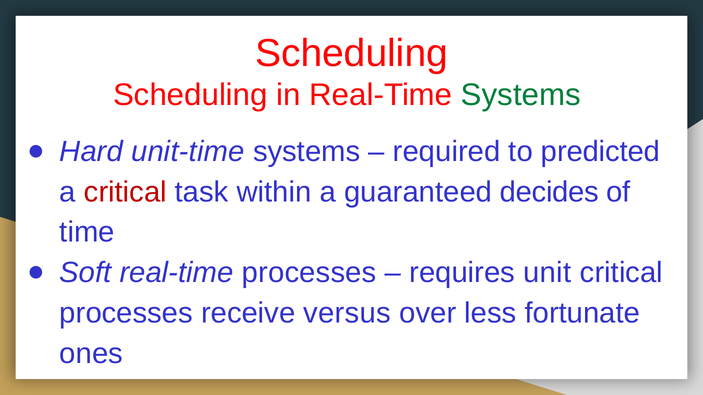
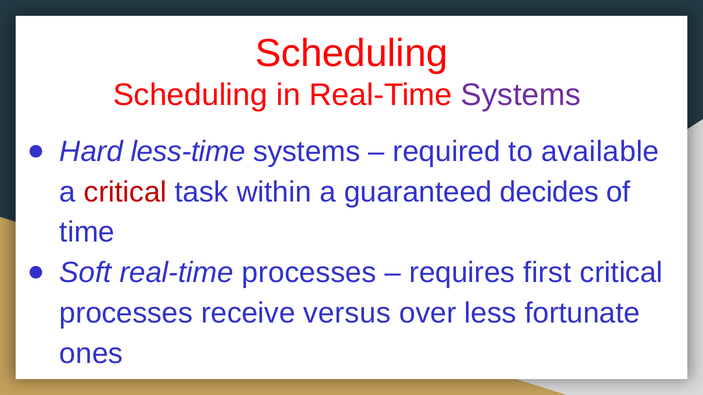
Systems at (521, 95) colour: green -> purple
unit-time: unit-time -> less-time
predicted: predicted -> available
unit: unit -> first
